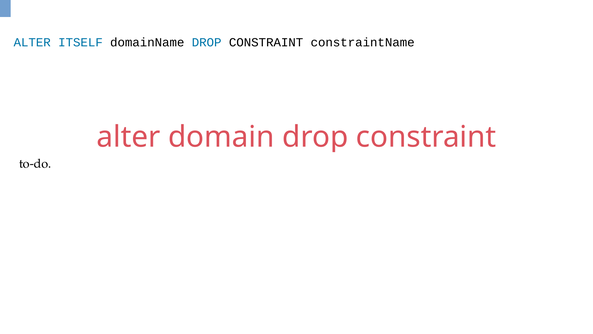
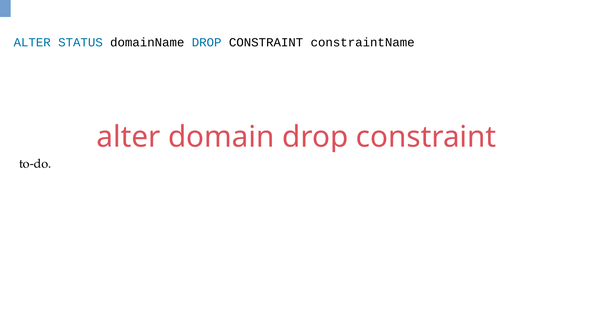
ITSELF: ITSELF -> STATUS
